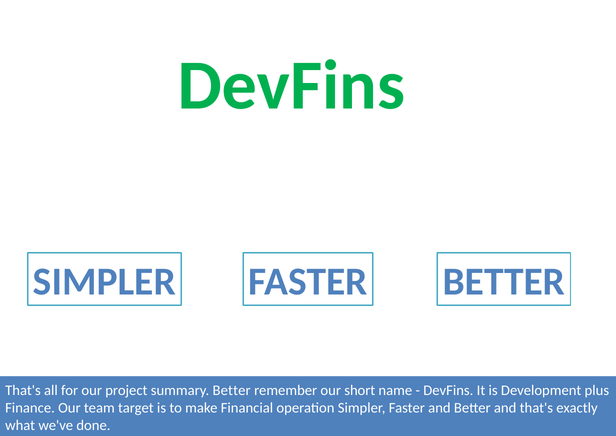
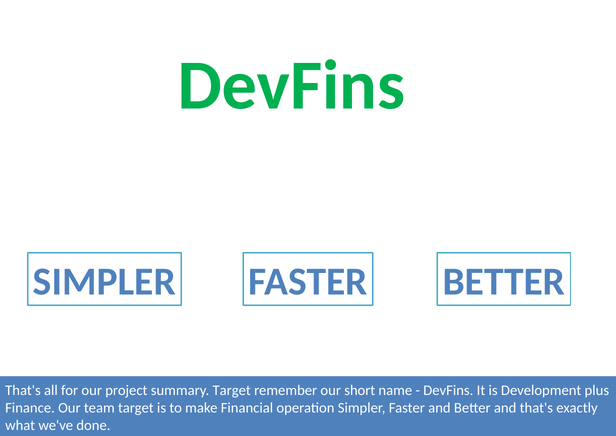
summary Better: Better -> Target
